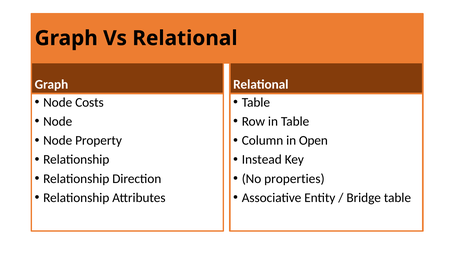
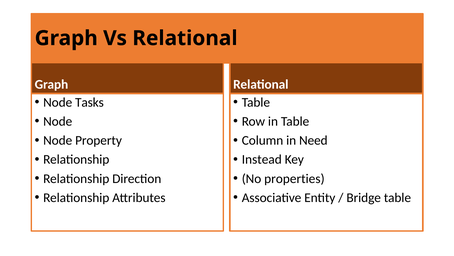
Costs: Costs -> Tasks
Open: Open -> Need
